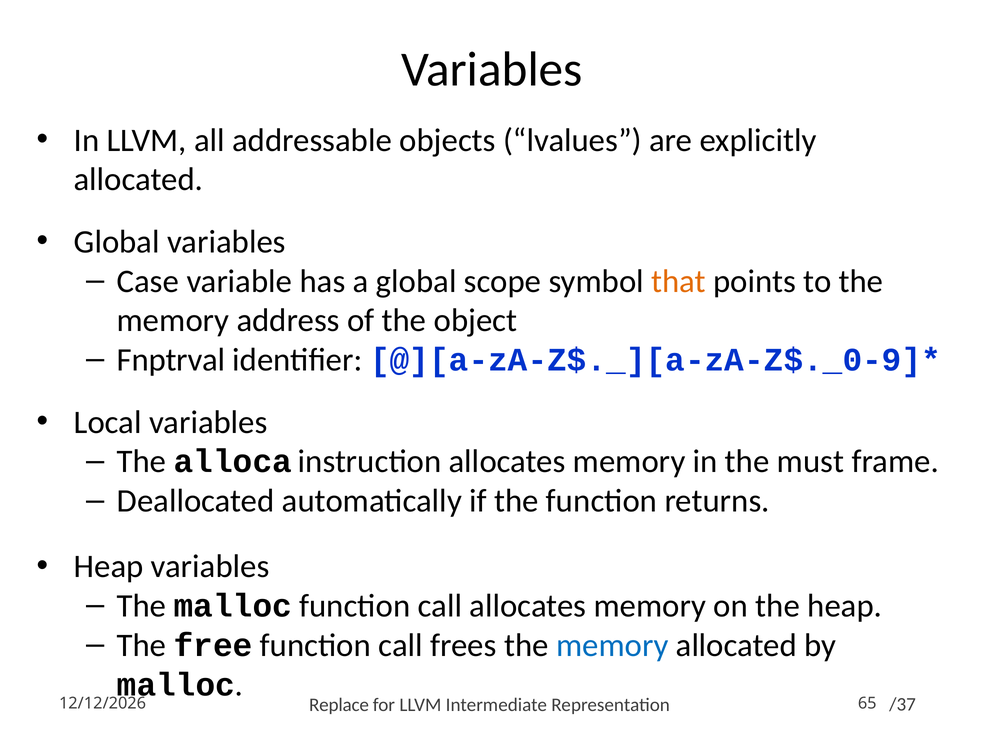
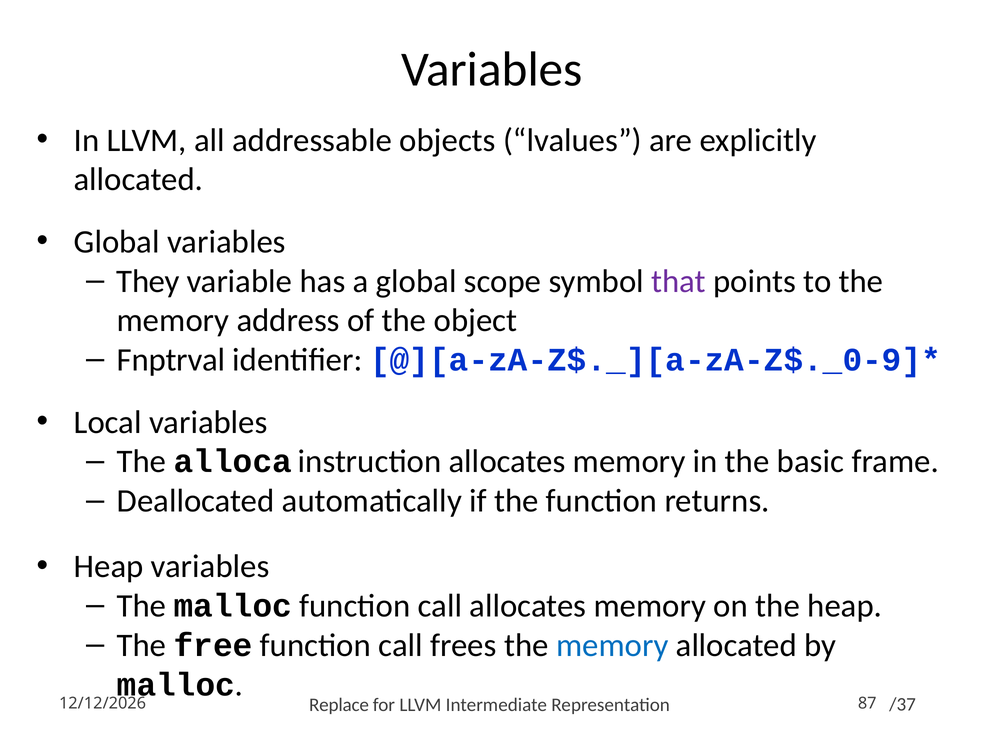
Case: Case -> They
that colour: orange -> purple
must: must -> basic
65: 65 -> 87
